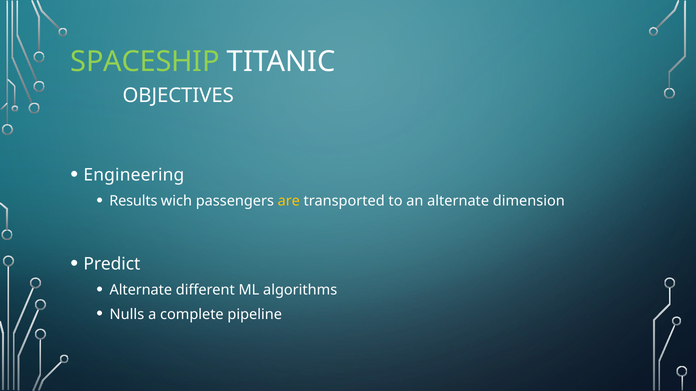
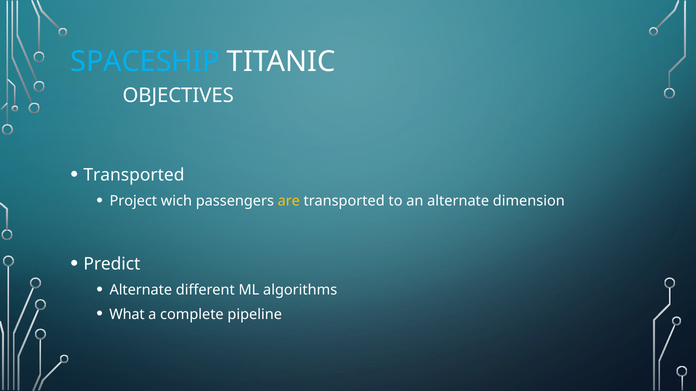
SPACESHIP colour: light green -> light blue
Engineering at (134, 175): Engineering -> Transported
Results: Results -> Project
Nulls: Nulls -> What
